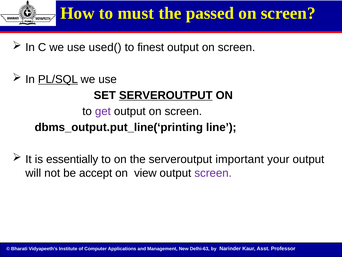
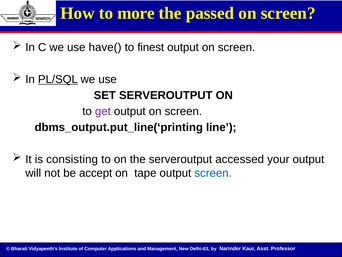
must: must -> more
used(: used( -> have(
SERVEROUTPUT at (166, 95) underline: present -> none
essentially: essentially -> consisting
important: important -> accessed
view: view -> tape
screen at (213, 173) colour: purple -> blue
